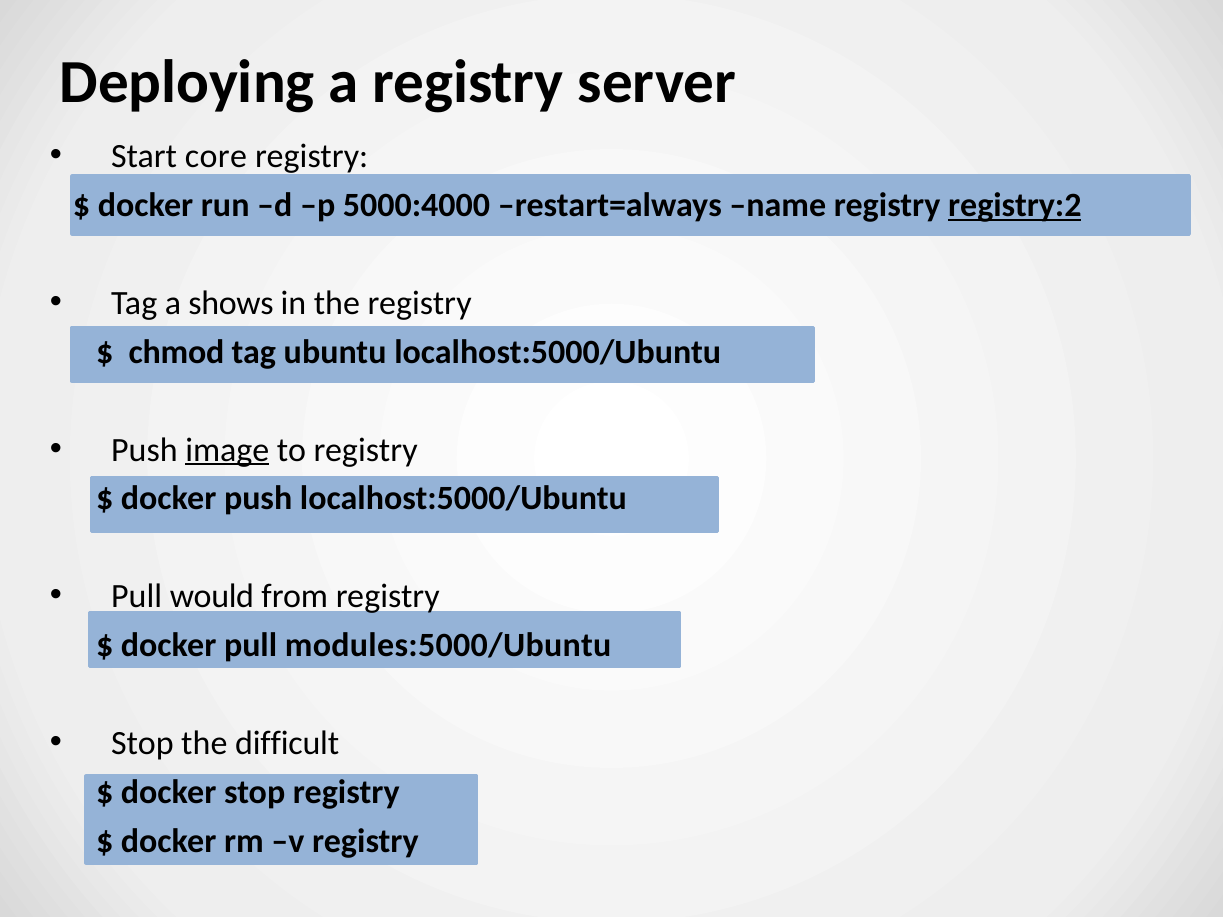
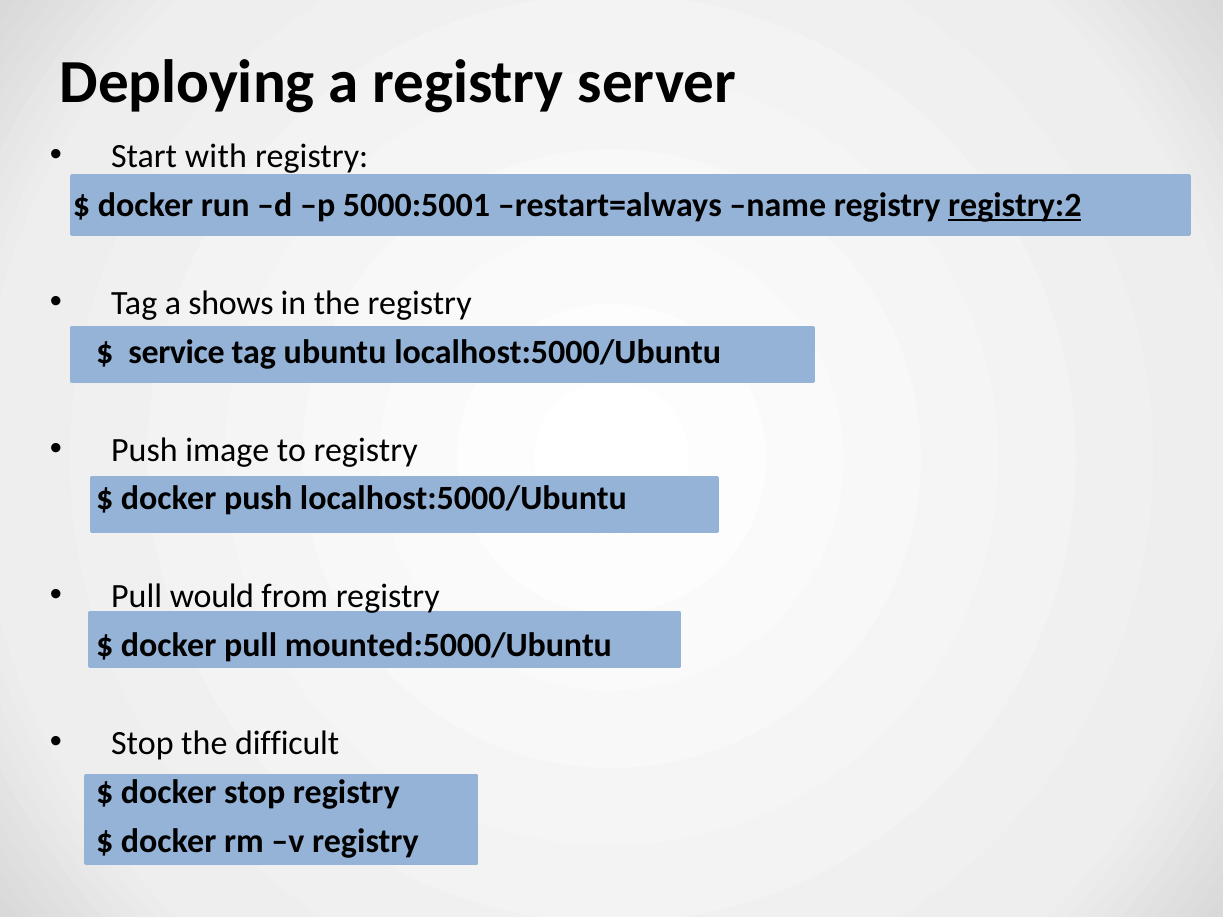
core: core -> with
5000:4000: 5000:4000 -> 5000:5001
chmod: chmod -> service
image underline: present -> none
modules:5000/Ubuntu: modules:5000/Ubuntu -> mounted:5000/Ubuntu
